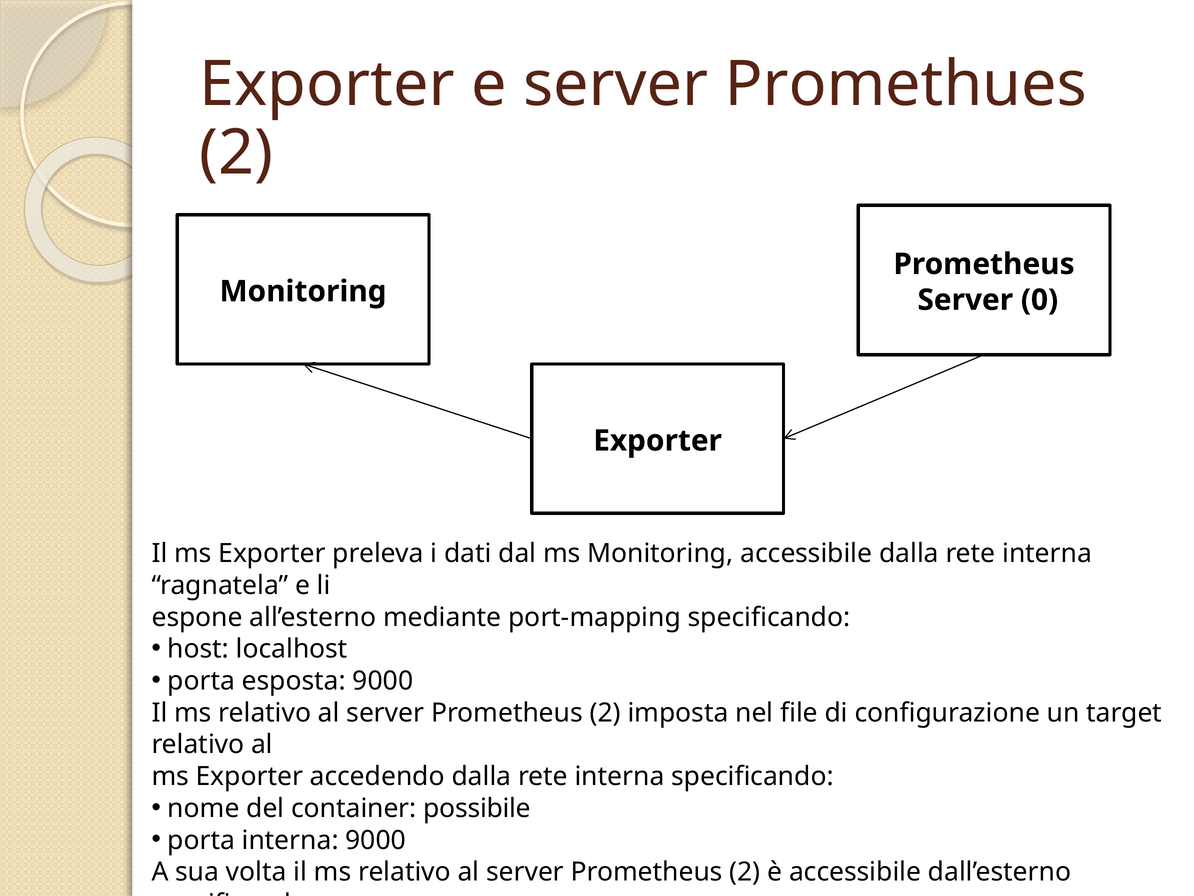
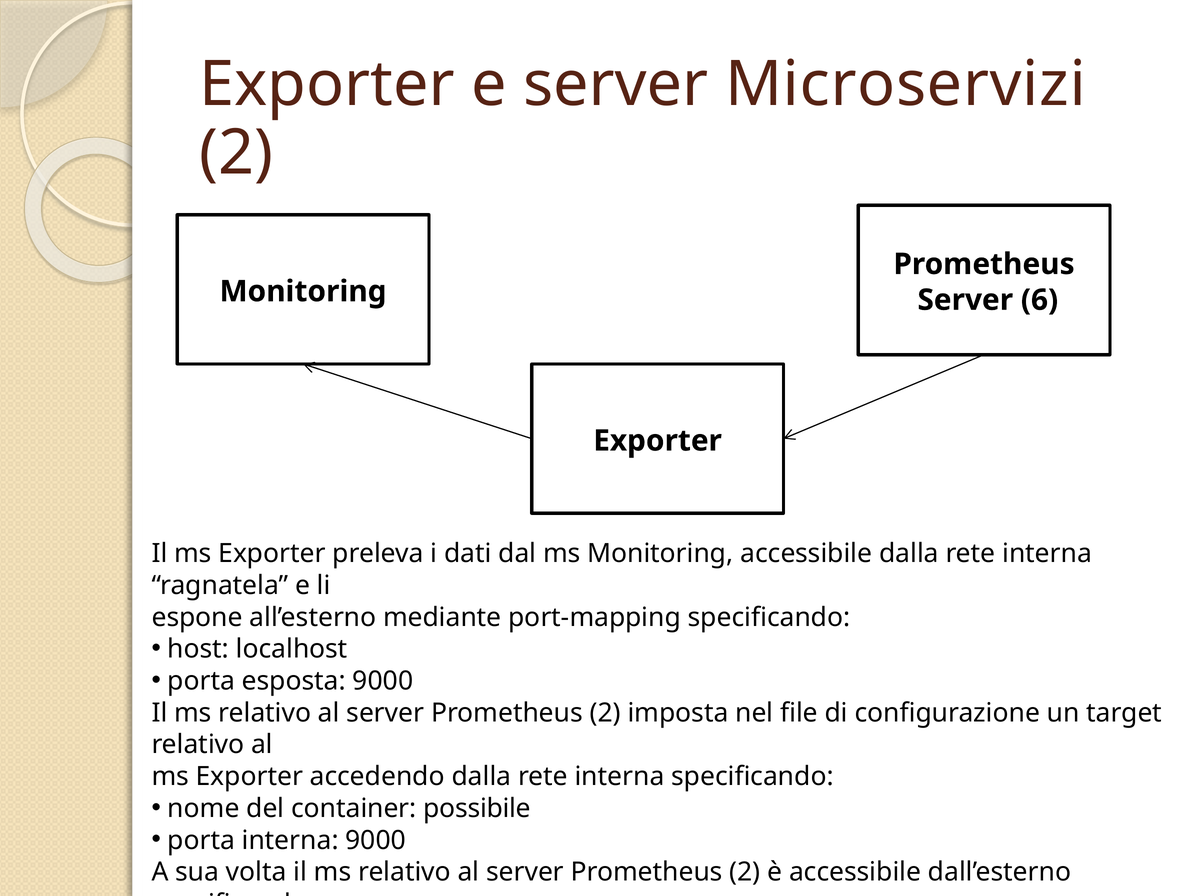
Promethues: Promethues -> Microservizi
0: 0 -> 6
